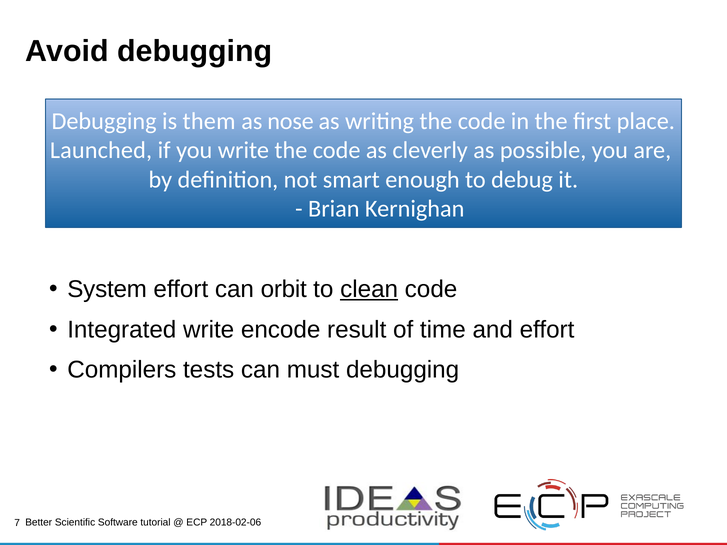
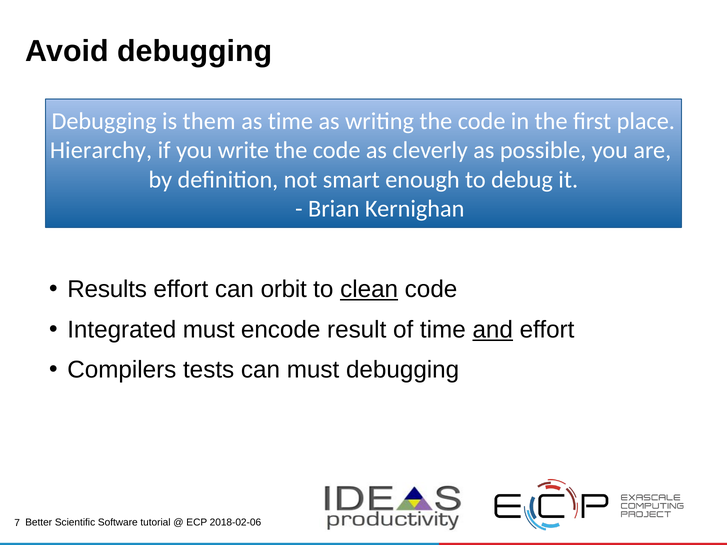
as nose: nose -> time
Launched: Launched -> Hierarchy
System: System -> Results
Integrated write: write -> must
and underline: none -> present
